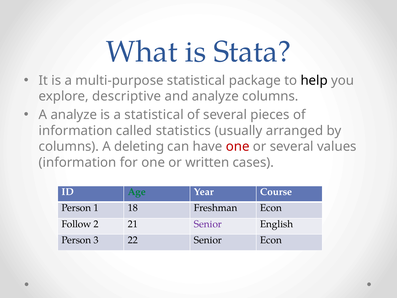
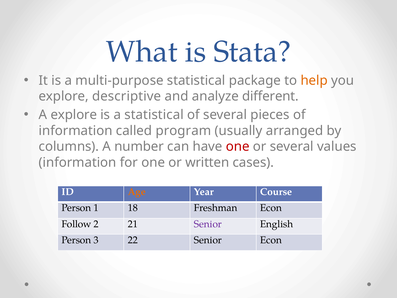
help colour: black -> orange
analyze columns: columns -> different
A analyze: analyze -> explore
statistics: statistics -> program
deleting: deleting -> number
Age colour: green -> orange
